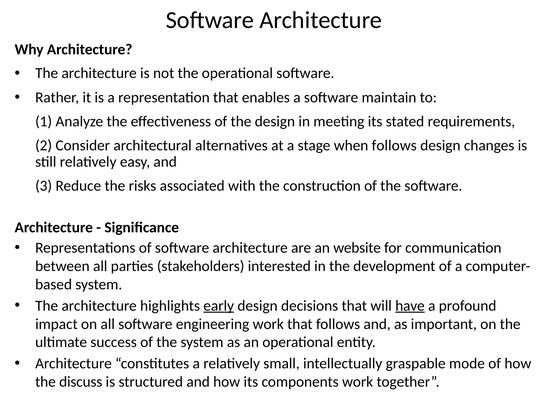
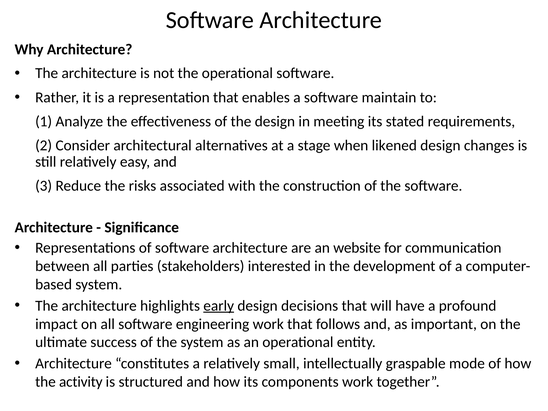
when follows: follows -> likened
have underline: present -> none
discuss: discuss -> activity
